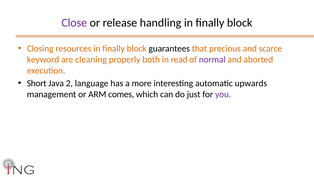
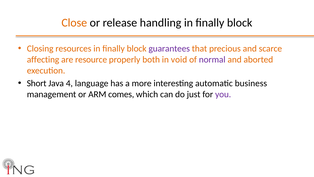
Close colour: purple -> orange
guarantees colour: black -> purple
keyword: keyword -> affecting
cleaning: cleaning -> resource
read: read -> void
2: 2 -> 4
upwards: upwards -> business
